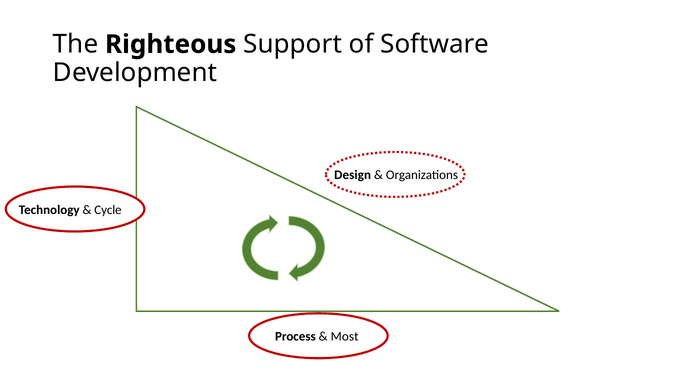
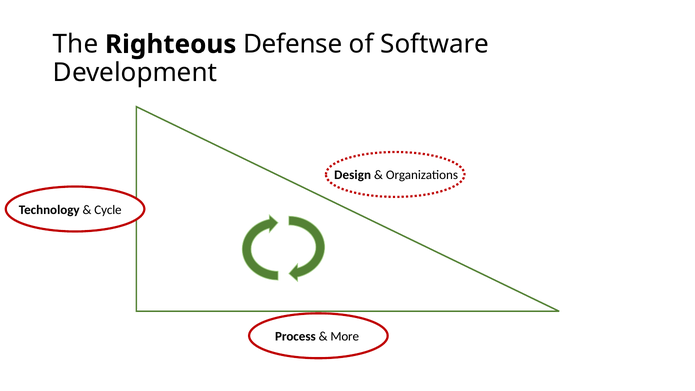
Support: Support -> Defense
Most: Most -> More
